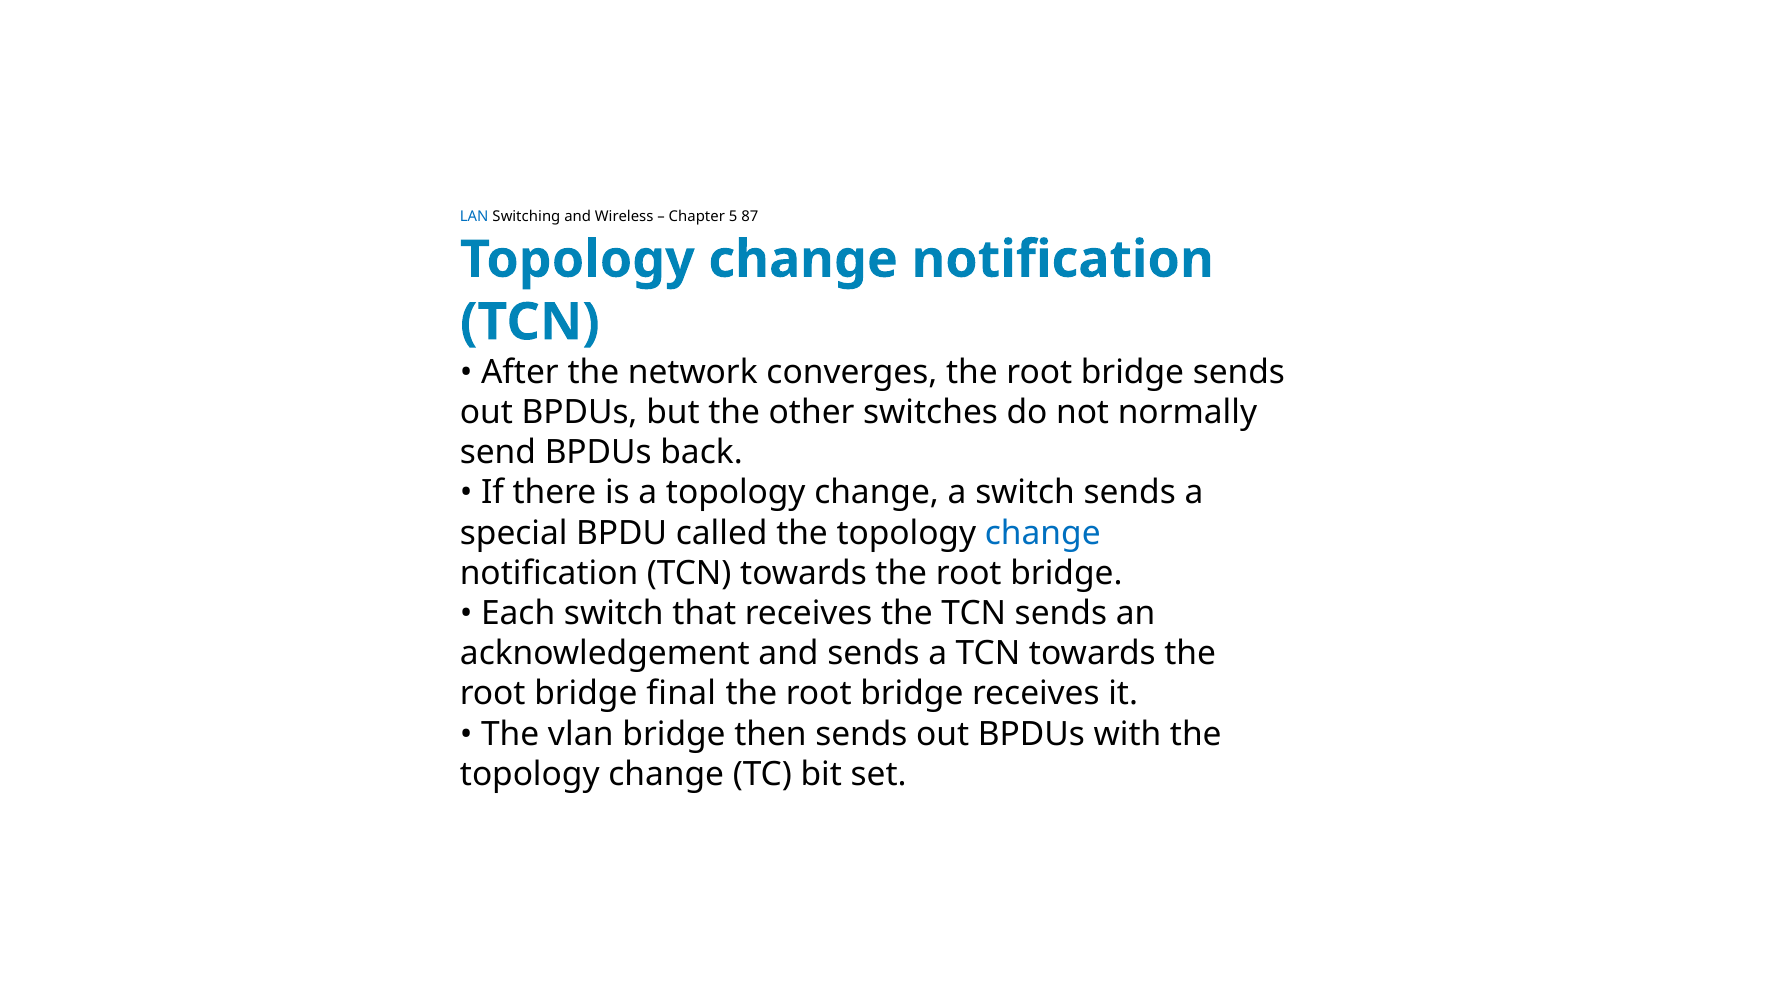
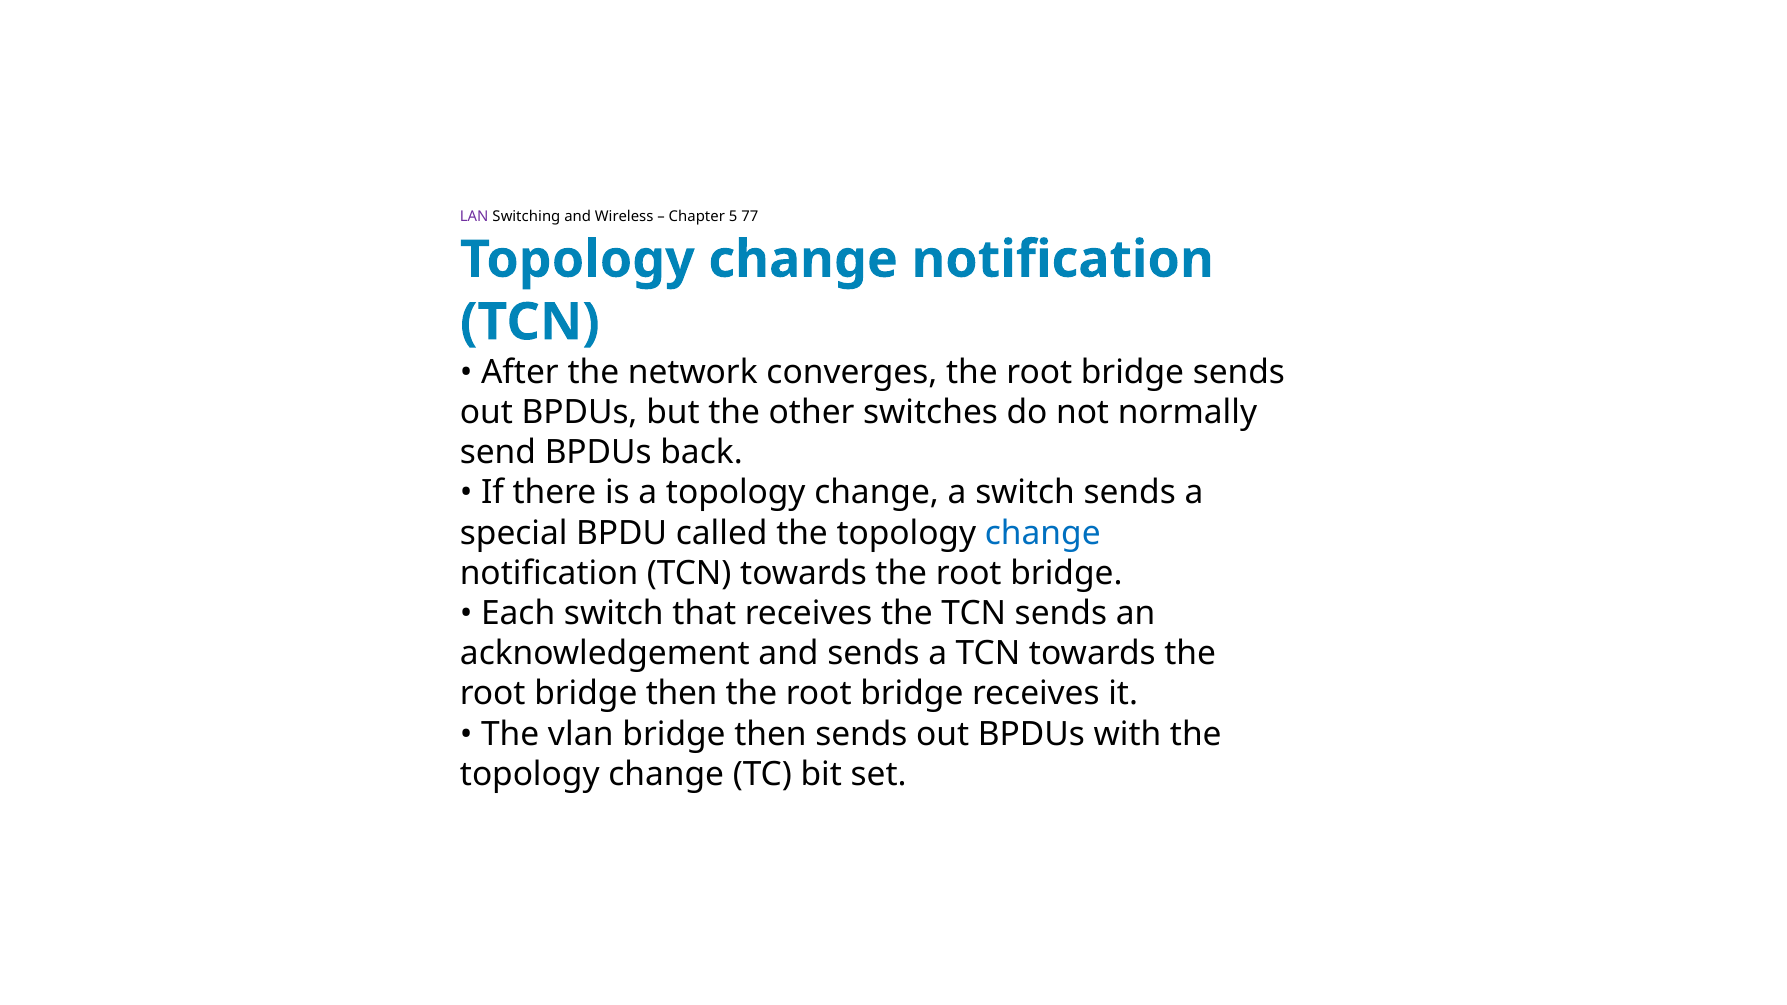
LAN colour: blue -> purple
87: 87 -> 77
root bridge final: final -> then
